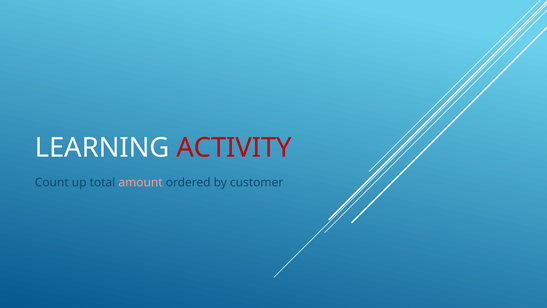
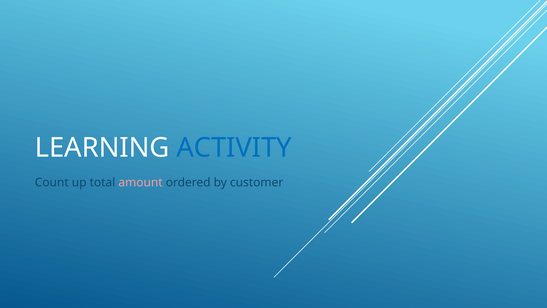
ACTIVITY colour: red -> blue
